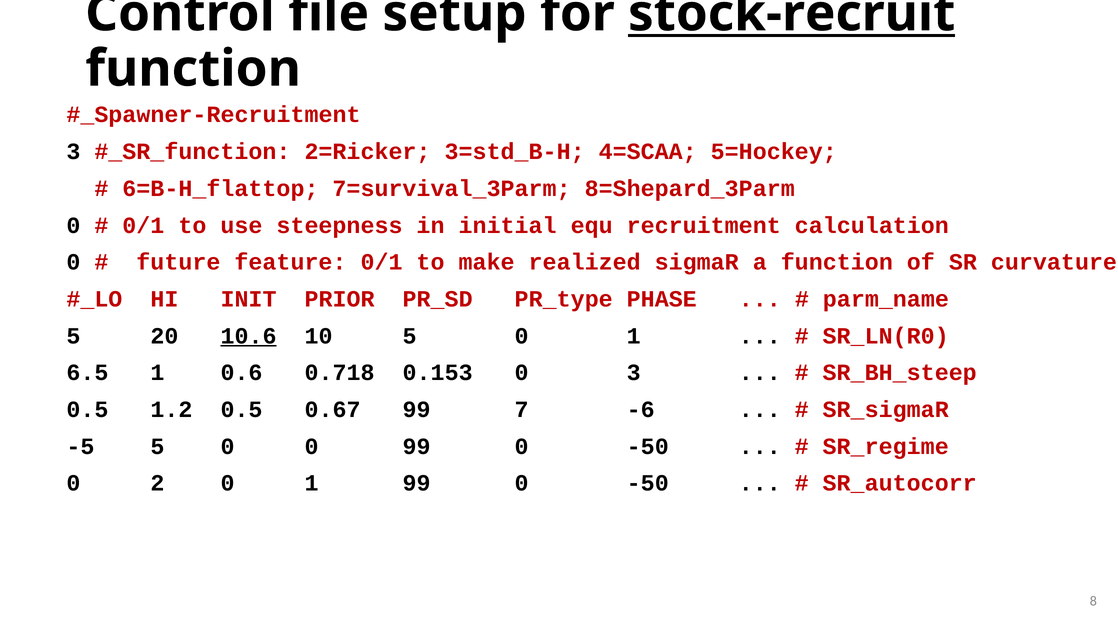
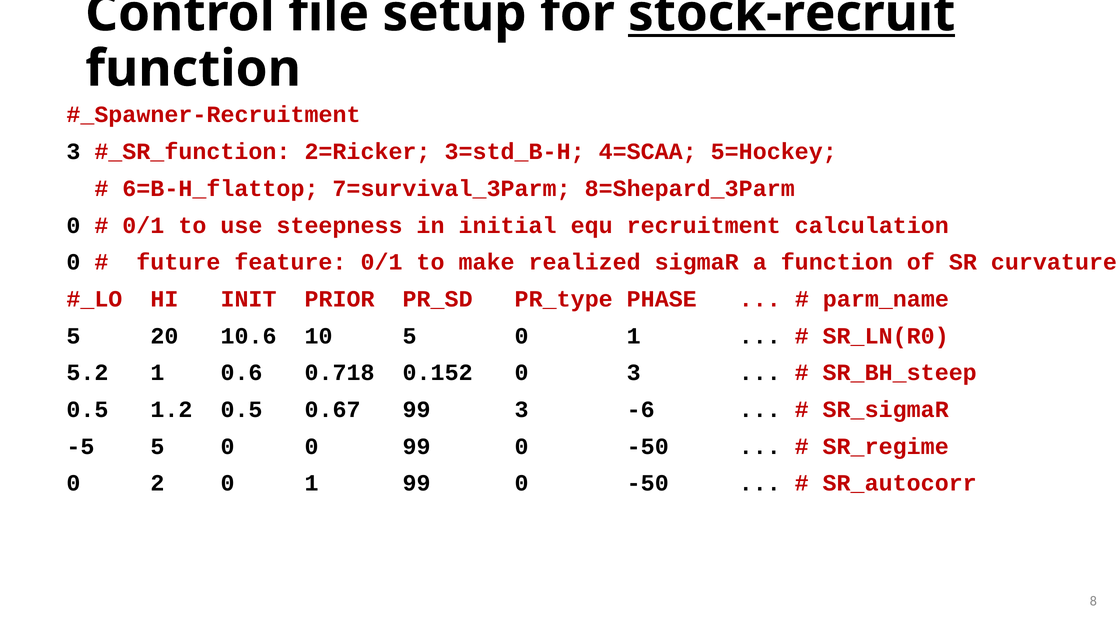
10.6 underline: present -> none
6.5: 6.5 -> 5.2
0.153: 0.153 -> 0.152
99 7: 7 -> 3
